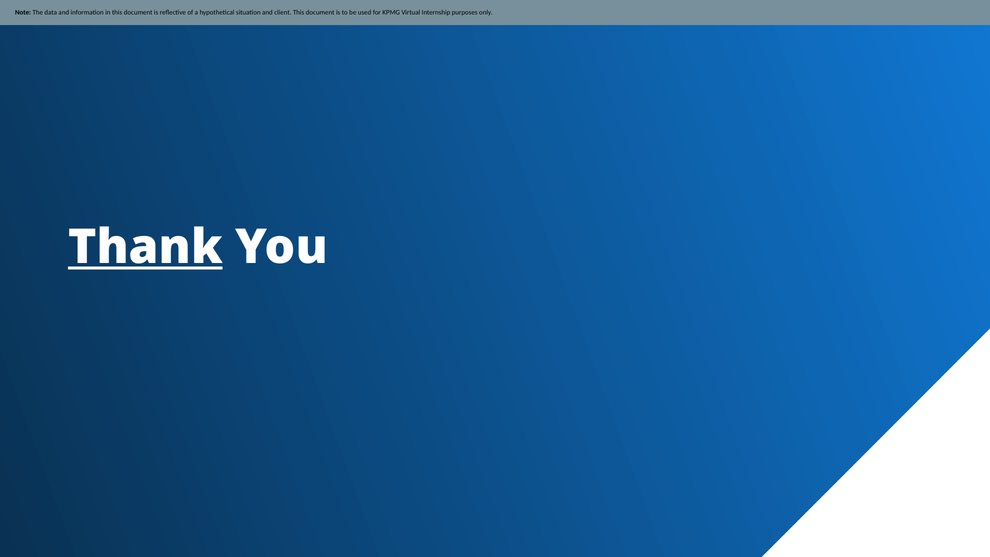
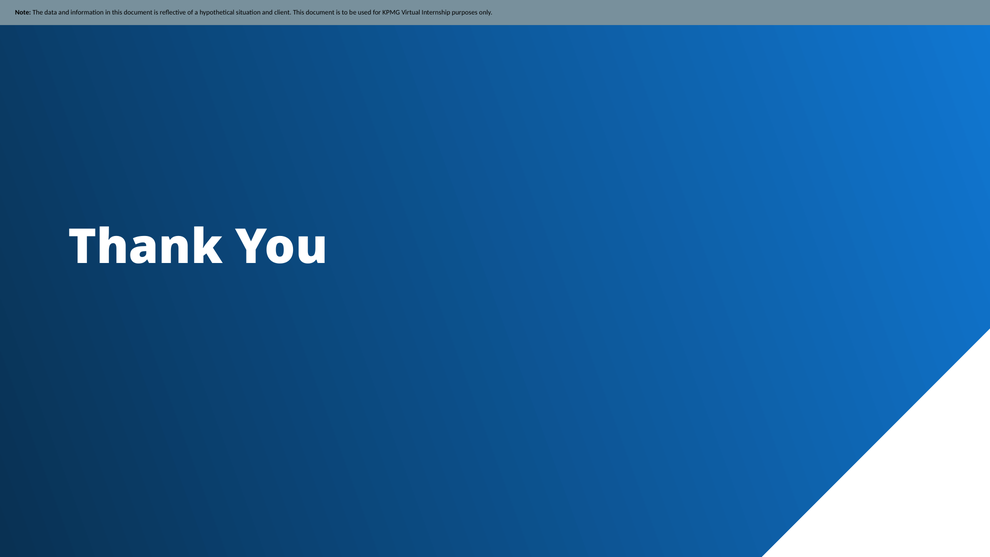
Thank underline: present -> none
